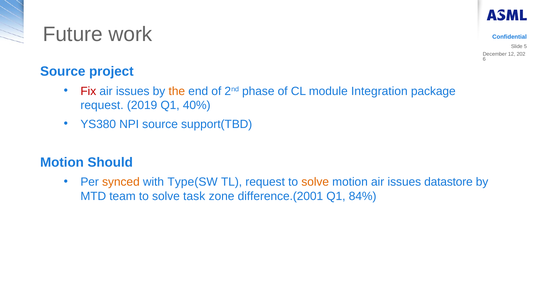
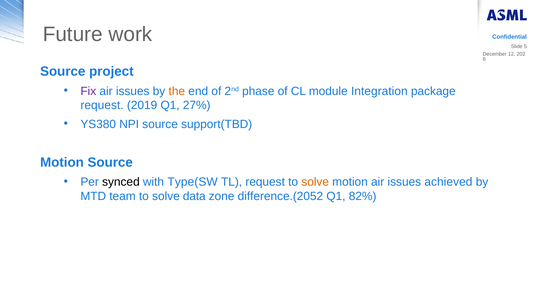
Fix colour: red -> purple
40%: 40% -> 27%
Motion Should: Should -> Source
synced colour: orange -> black
datastore: datastore -> achieved
task: task -> data
difference.(2001: difference.(2001 -> difference.(2052
84%: 84% -> 82%
